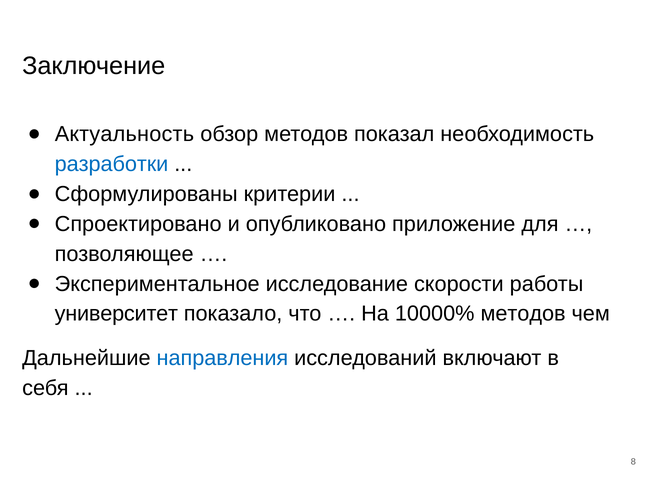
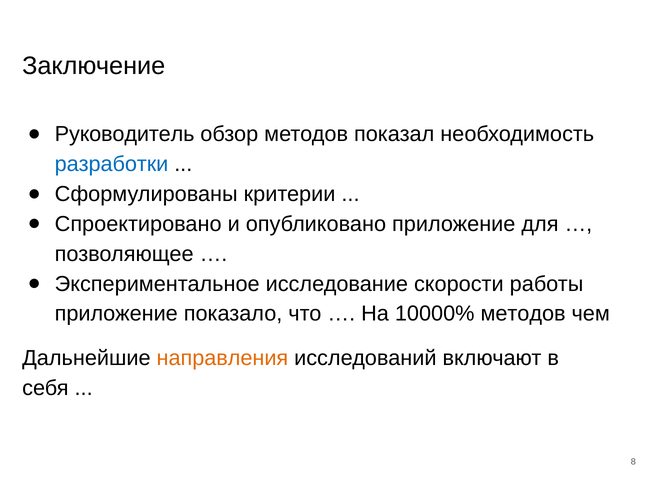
Актуальность: Актуальность -> Руководитель
университет at (116, 314): университет -> приложение
направления colour: blue -> orange
